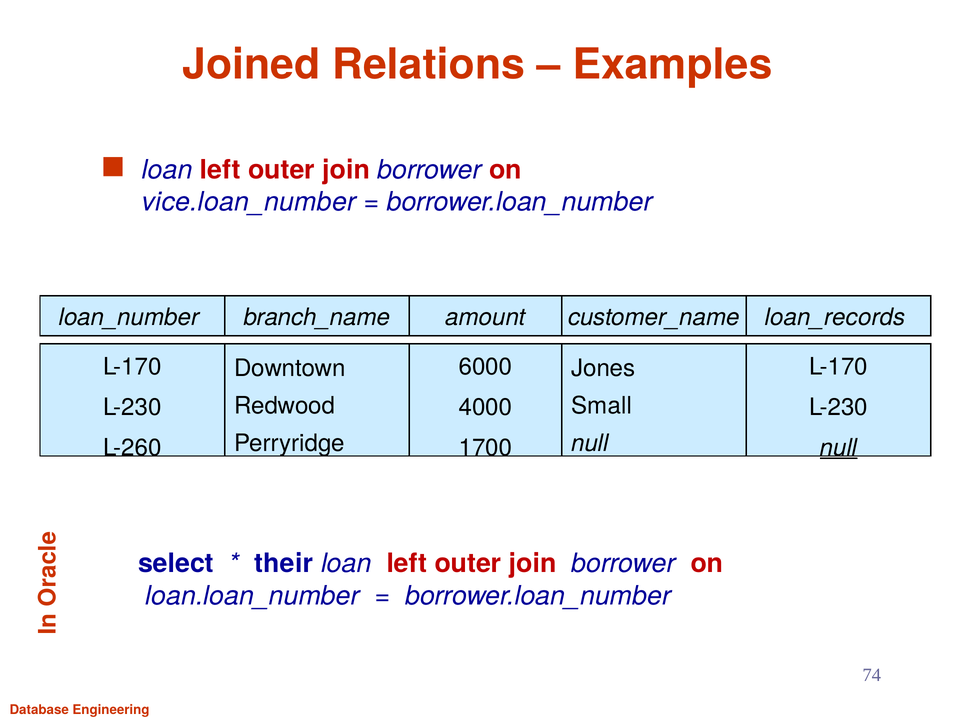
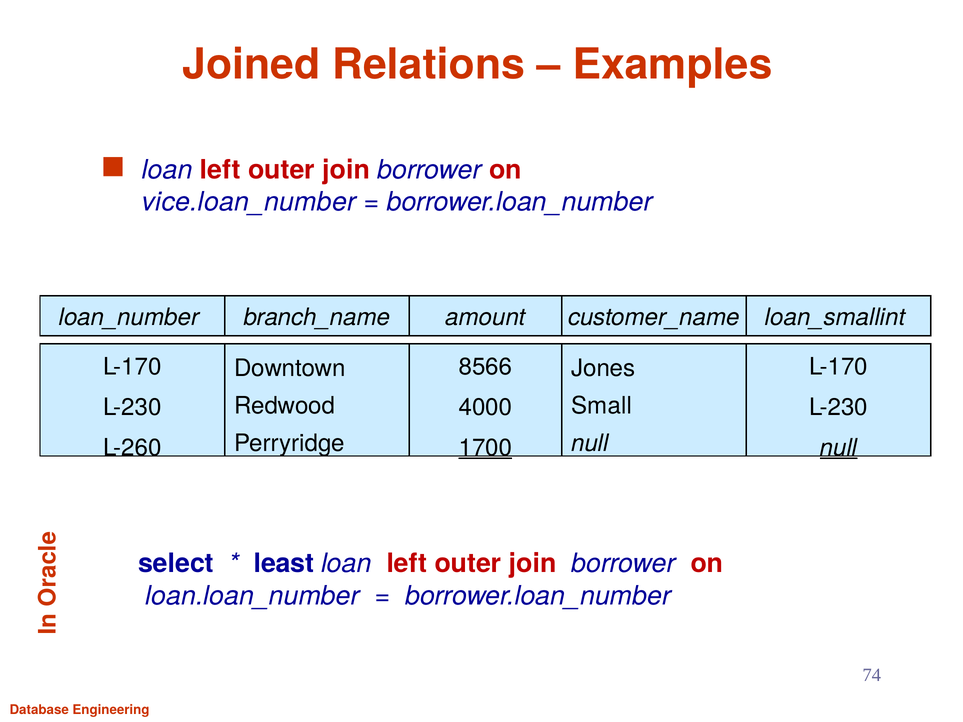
loan_records: loan_records -> loan_smallint
6000: 6000 -> 8566
1700 underline: none -> present
their: their -> least
